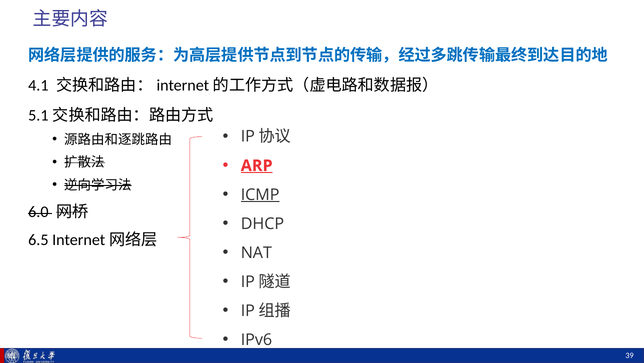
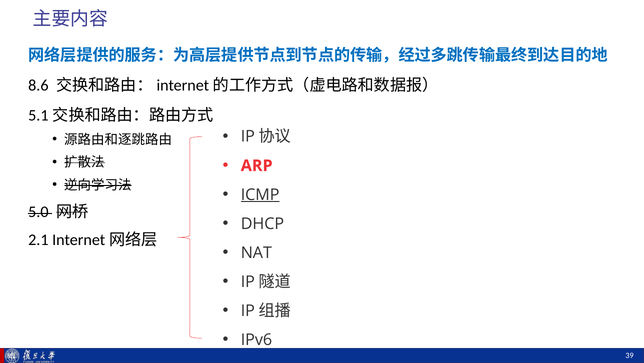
4.1: 4.1 -> 8.6
ARP underline: present -> none
6.0: 6.0 -> 5.0
6.5: 6.5 -> 2.1
